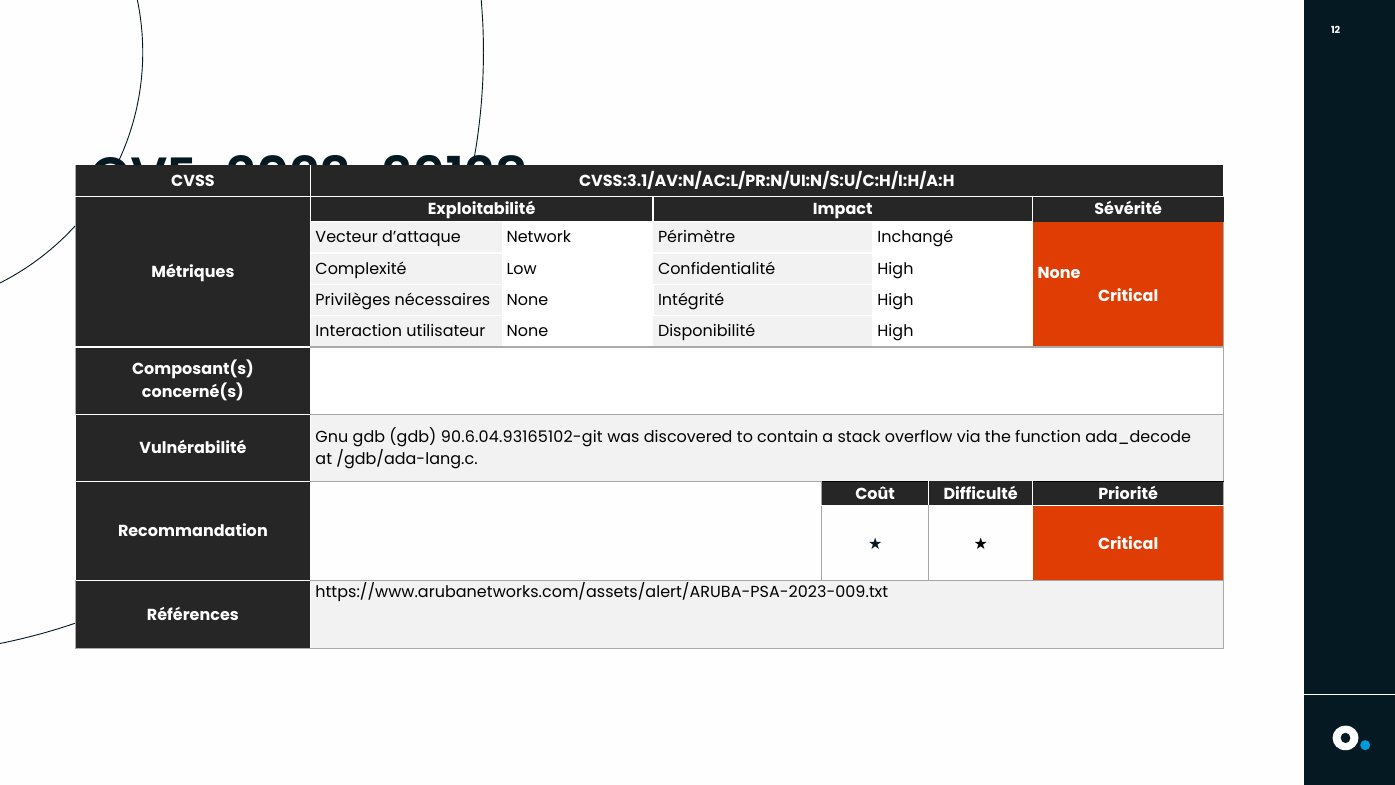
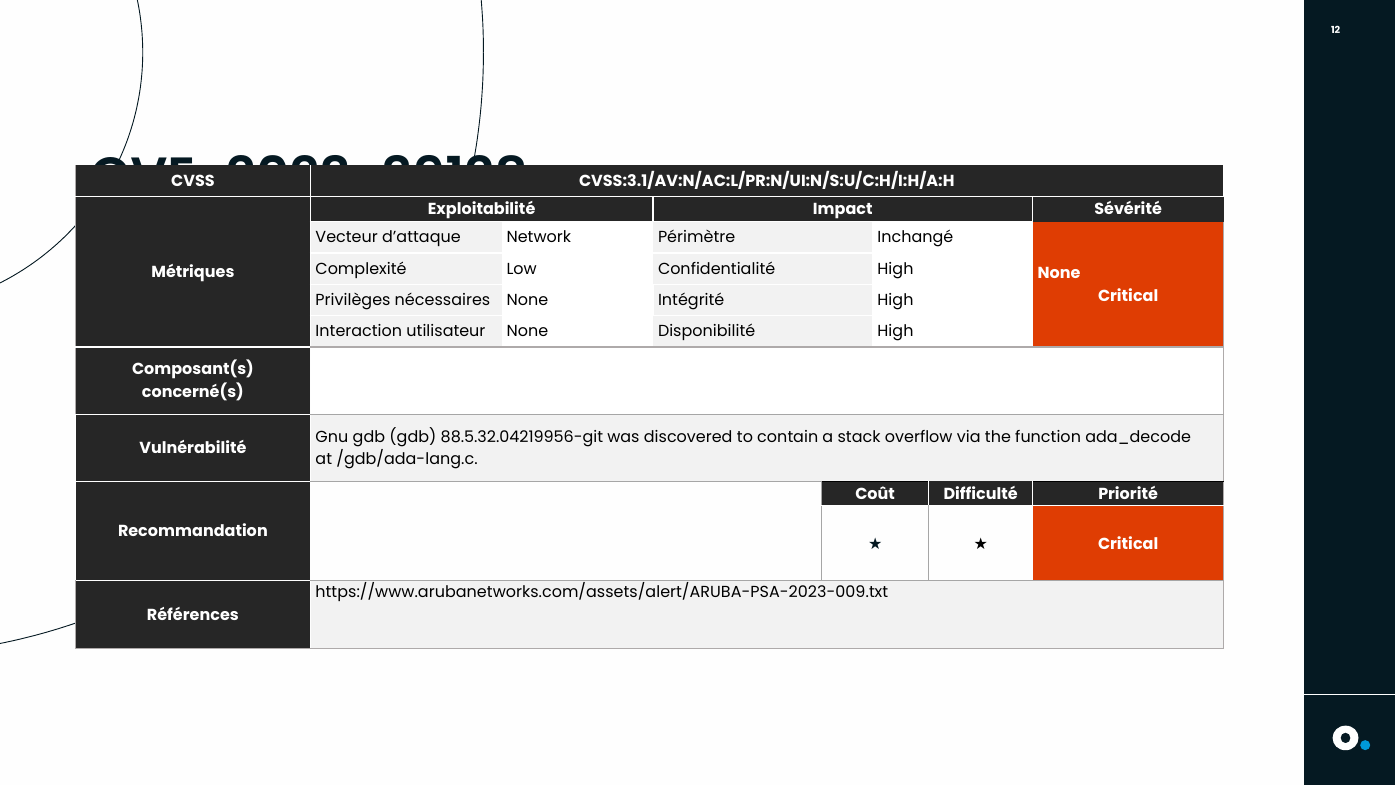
90.6.04.93165102-git: 90.6.04.93165102-git -> 88.5.32.04219956-git
